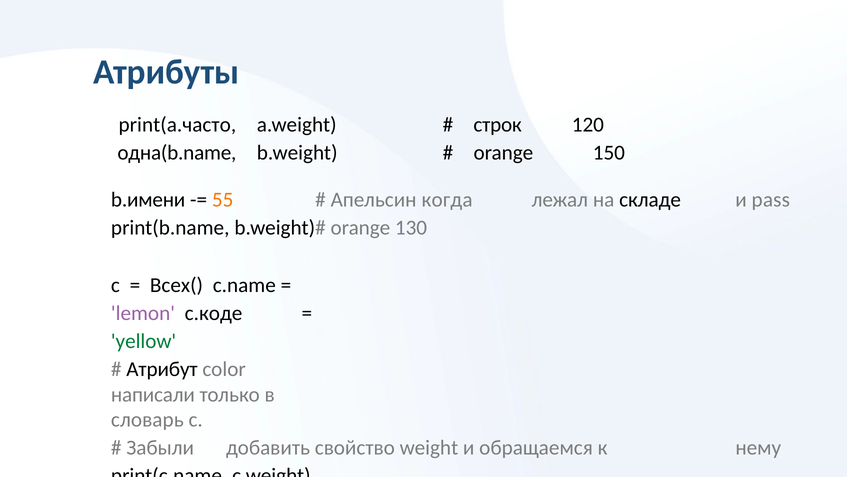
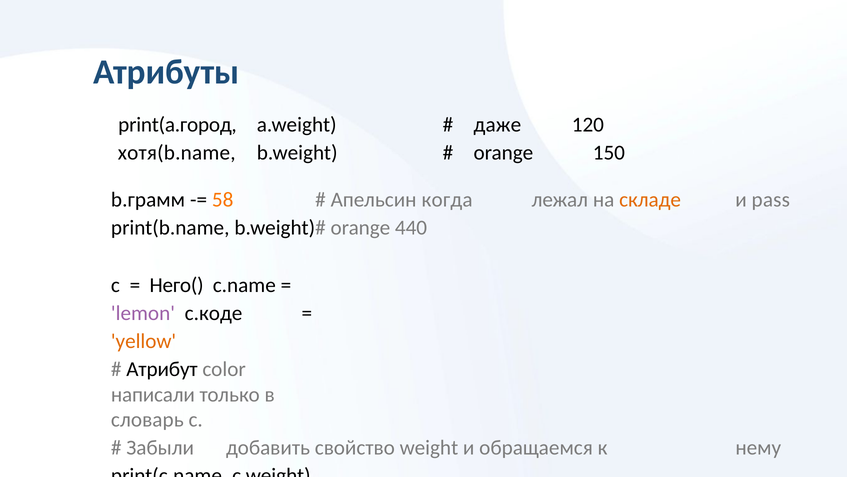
print(a.часто: print(a.часто -> print(a.город
строк: строк -> даже
одна(b.name: одна(b.name -> хотя(b.name
b.имени: b.имени -> b.грамм
55: 55 -> 58
складе colour: black -> orange
130: 130 -> 440
Всех(: Всех( -> Него(
yellow colour: green -> orange
